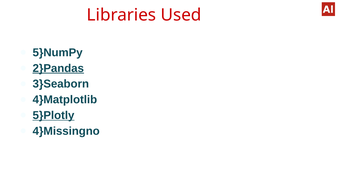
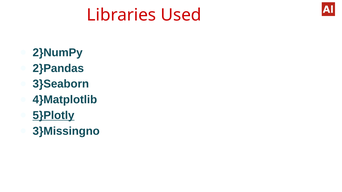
5}NumPy: 5}NumPy -> 2}NumPy
2}Pandas underline: present -> none
4}Missingno: 4}Missingno -> 3}Missingno
